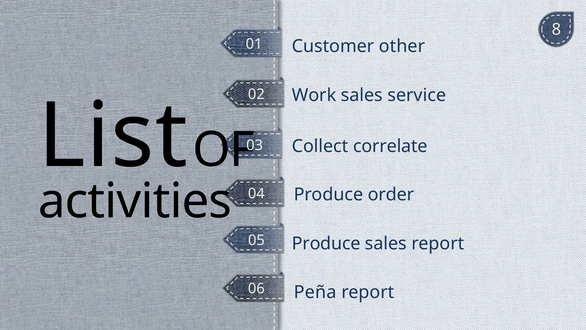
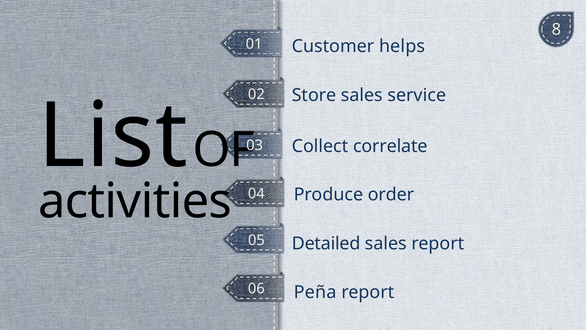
other: other -> helps
Work: Work -> Store
05 Produce: Produce -> Detailed
